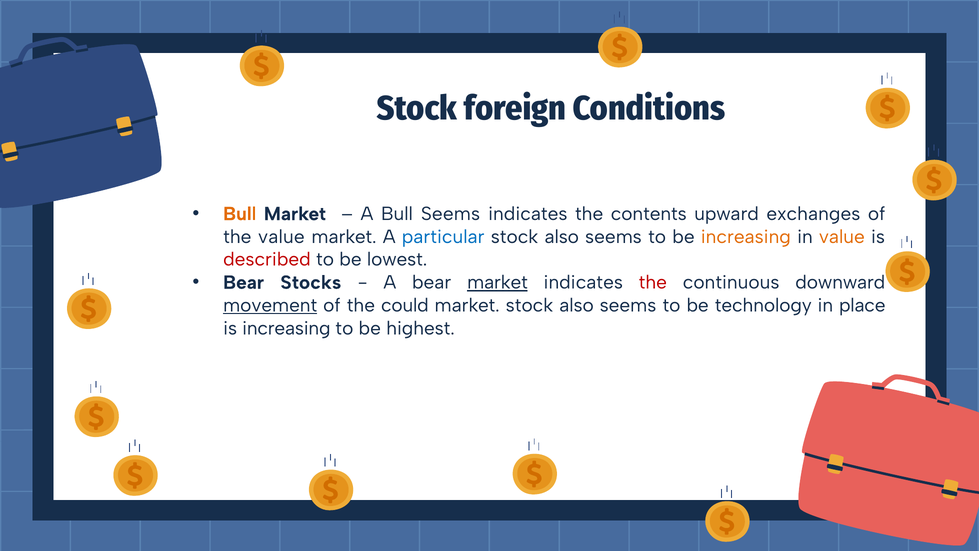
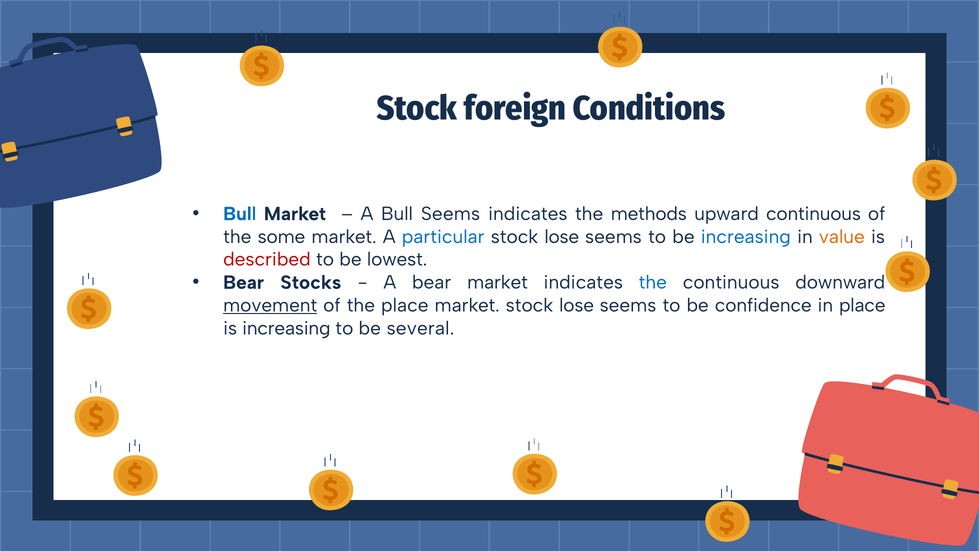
Bull at (240, 214) colour: orange -> blue
contents: contents -> methods
upward exchanges: exchanges -> continuous
the value: value -> some
also at (562, 237): also -> lose
increasing at (746, 237) colour: orange -> blue
market at (498, 282) underline: present -> none
the at (653, 282) colour: red -> blue
the could: could -> place
market stock also: also -> lose
technology: technology -> confidence
highest: highest -> several
